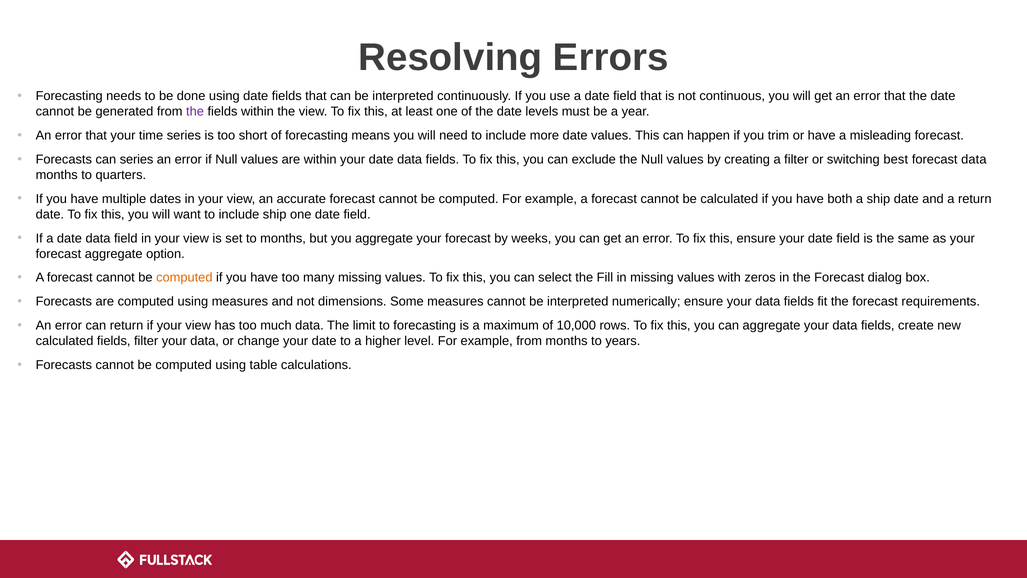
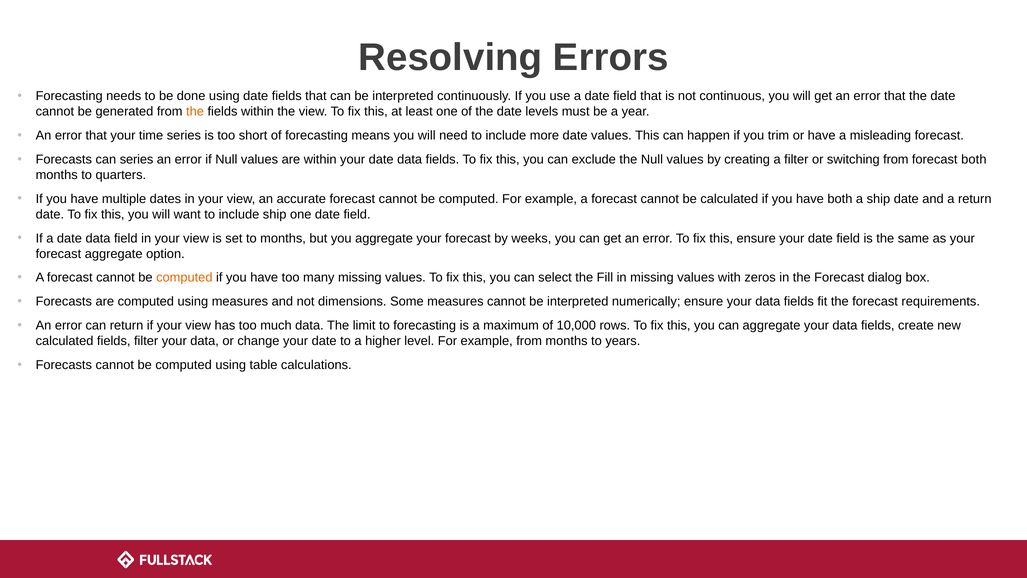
the at (195, 112) colour: purple -> orange
switching best: best -> from
forecast data: data -> both
